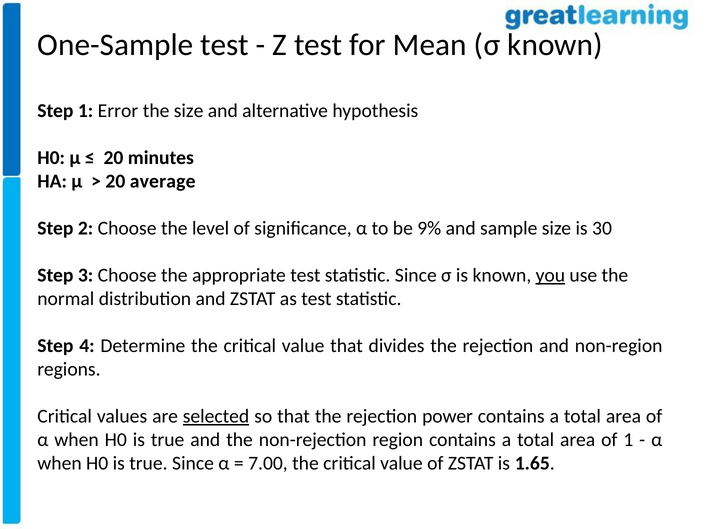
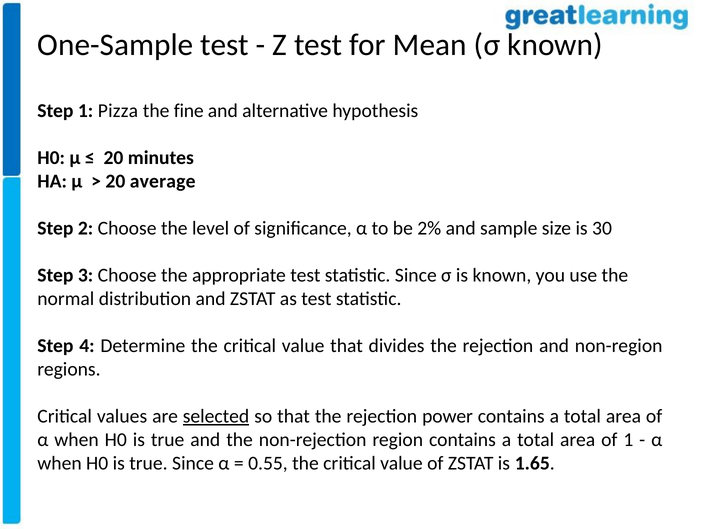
Error: Error -> Pizza
the size: size -> fine
9%: 9% -> 2%
you underline: present -> none
7.00: 7.00 -> 0.55
